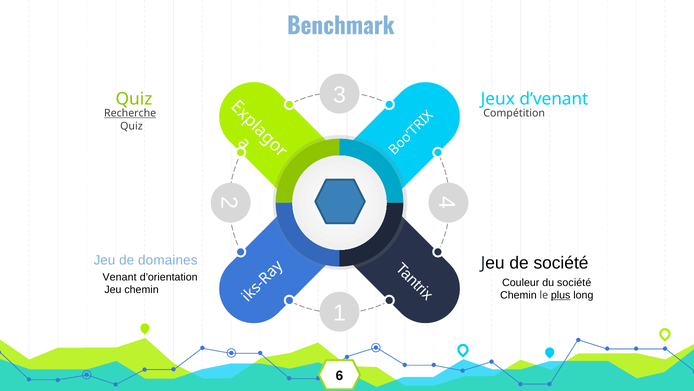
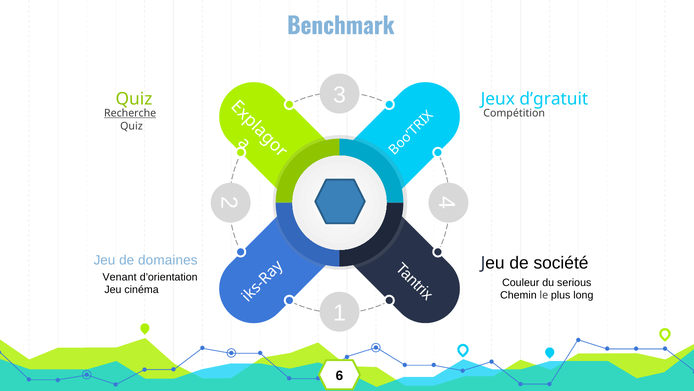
d’venant: d’venant -> d’gratuit
du société: société -> serious
Jeu chemin: chemin -> cinéma
plus underline: present -> none
